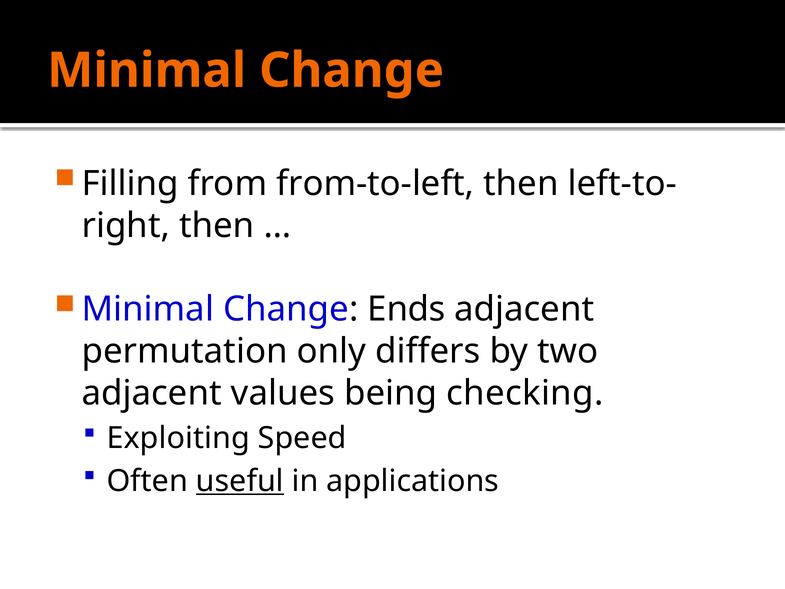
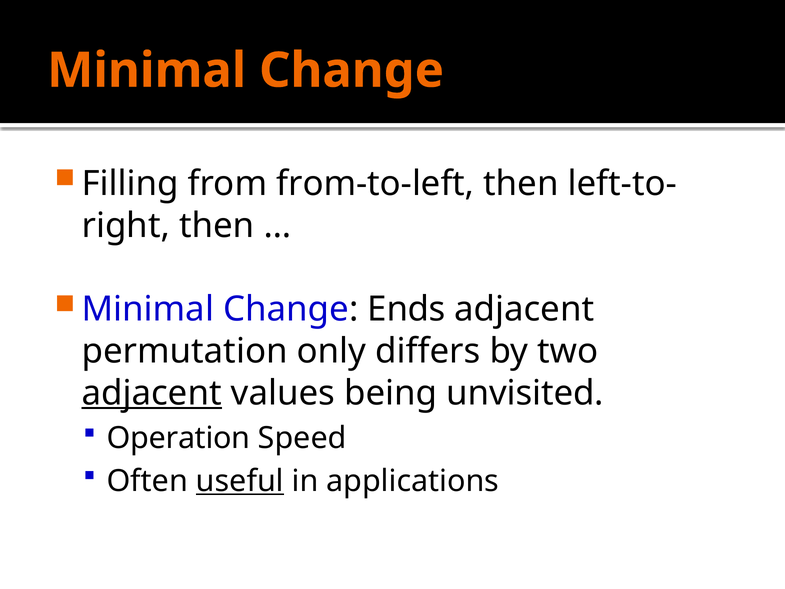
adjacent at (152, 393) underline: none -> present
checking: checking -> unvisited
Exploiting: Exploiting -> Operation
